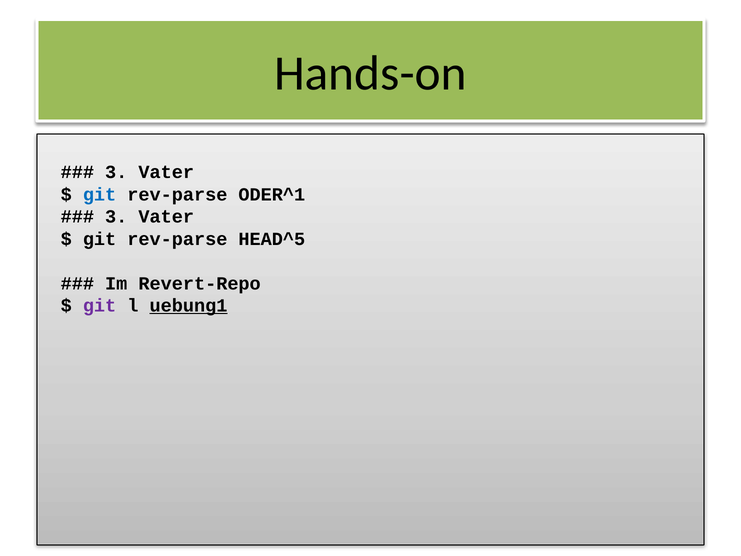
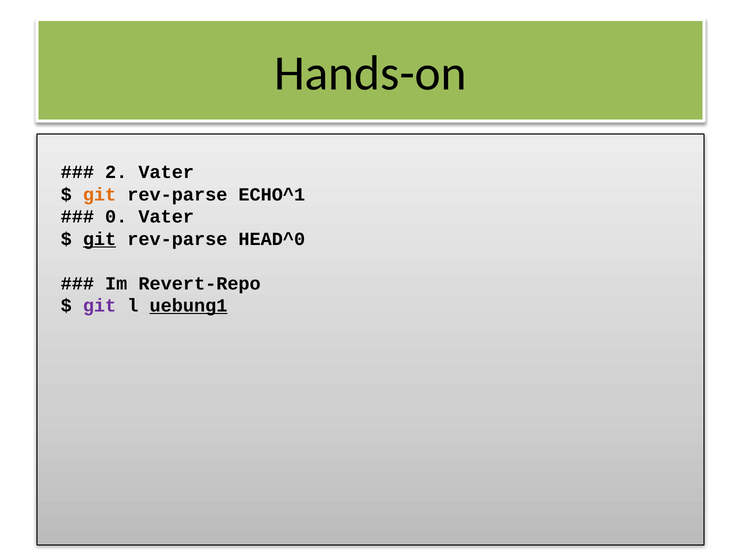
3 at (116, 172): 3 -> 2
git at (100, 194) colour: blue -> orange
ODER^1: ODER^1 -> ECHO^1
3 at (116, 217): 3 -> 0
git at (100, 239) underline: none -> present
HEAD^5: HEAD^5 -> HEAD^0
